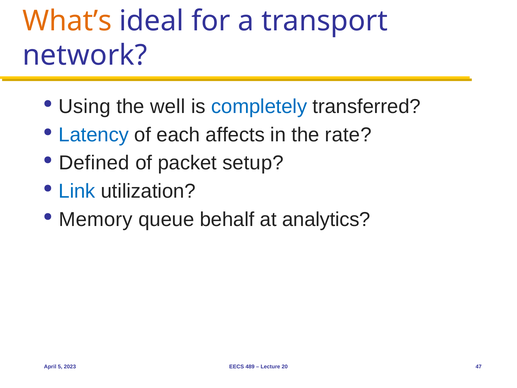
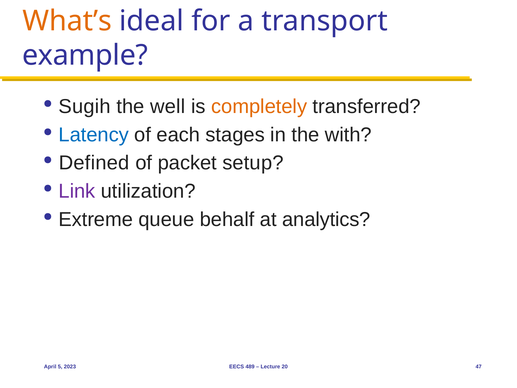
network: network -> example
Using: Using -> Sugih
completely colour: blue -> orange
affects: affects -> stages
rate: rate -> with
Link colour: blue -> purple
Memory: Memory -> Extreme
